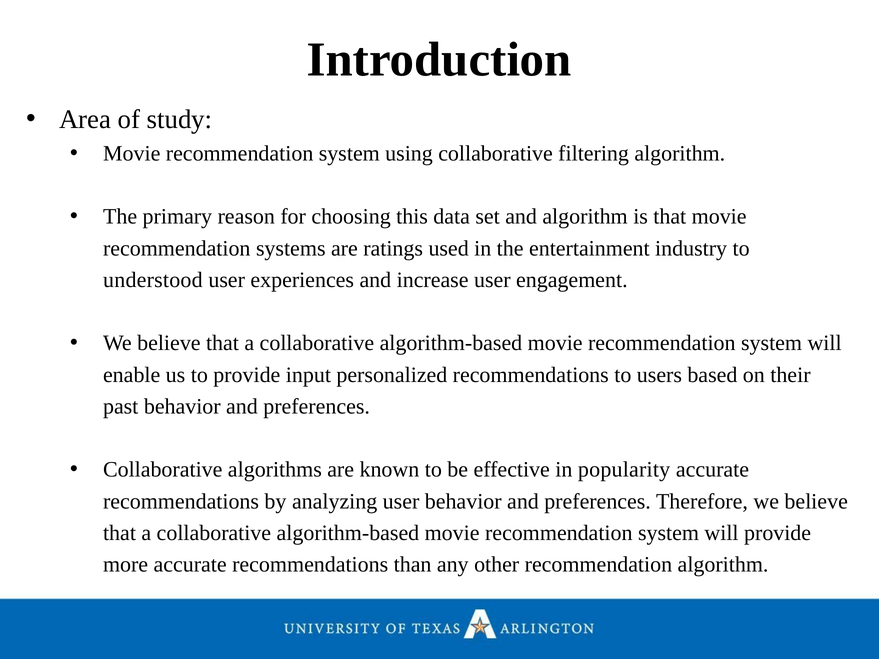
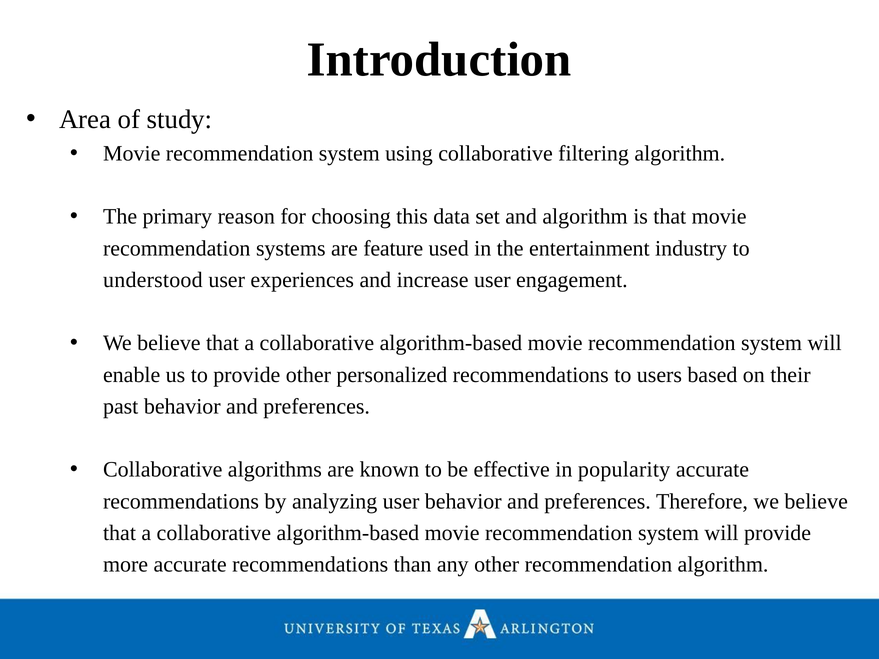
ratings: ratings -> feature
provide input: input -> other
